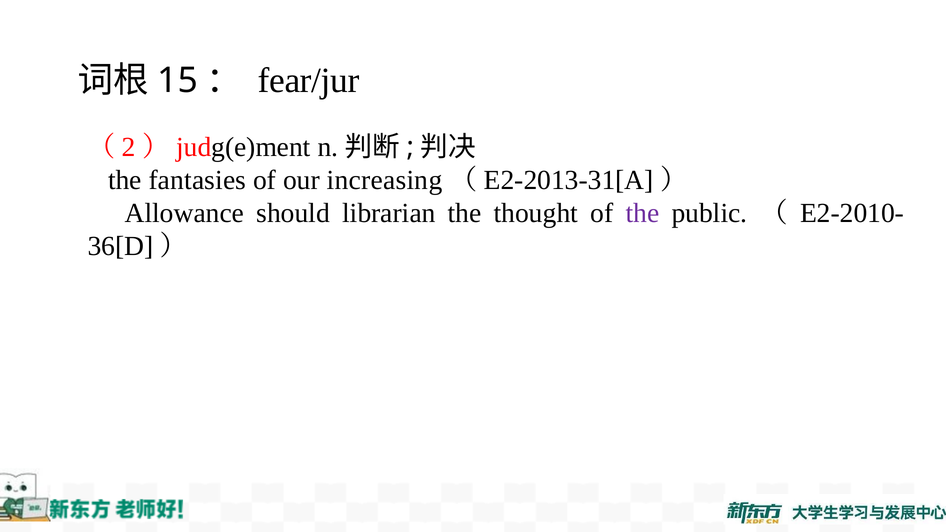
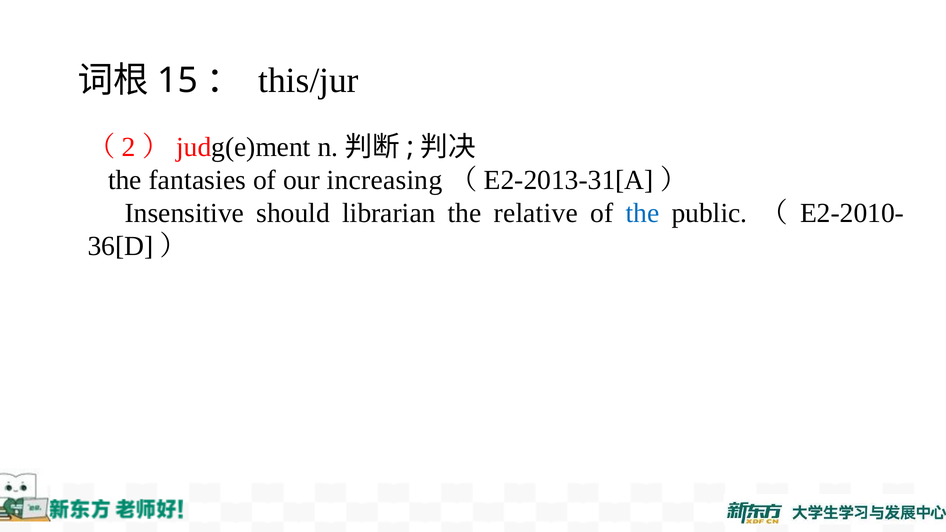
fear/jur: fear/jur -> this/jur
Allowance: Allowance -> Insensitive
thought: thought -> relative
the at (643, 213) colour: purple -> blue
